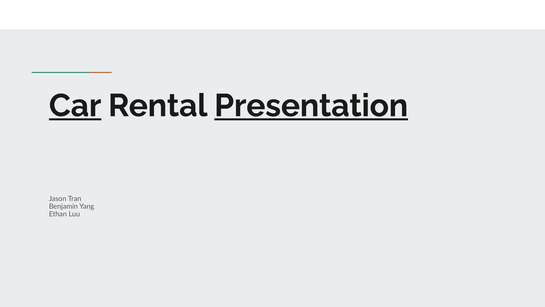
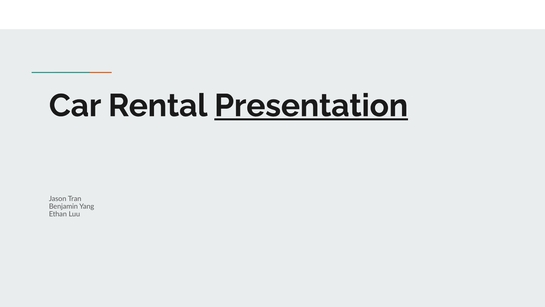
Car underline: present -> none
